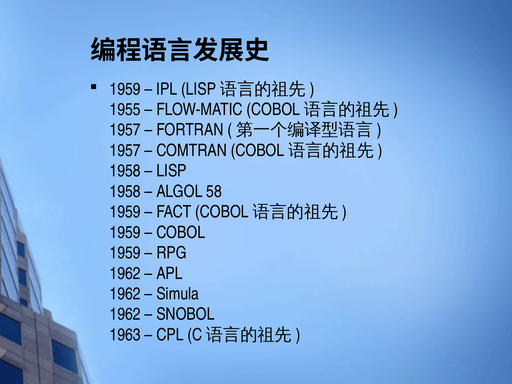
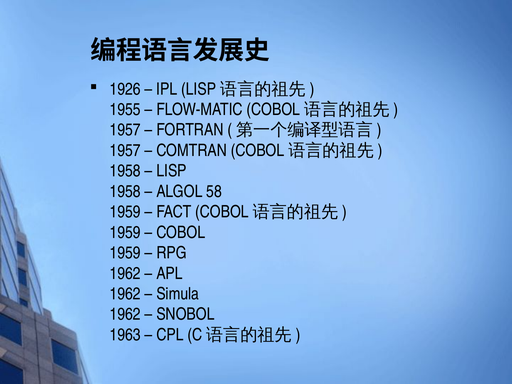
1959 at (125, 89): 1959 -> 1926
